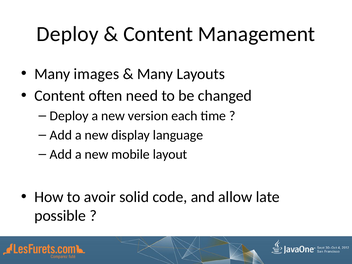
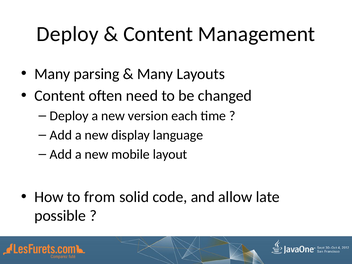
images: images -> parsing
avoir: avoir -> from
